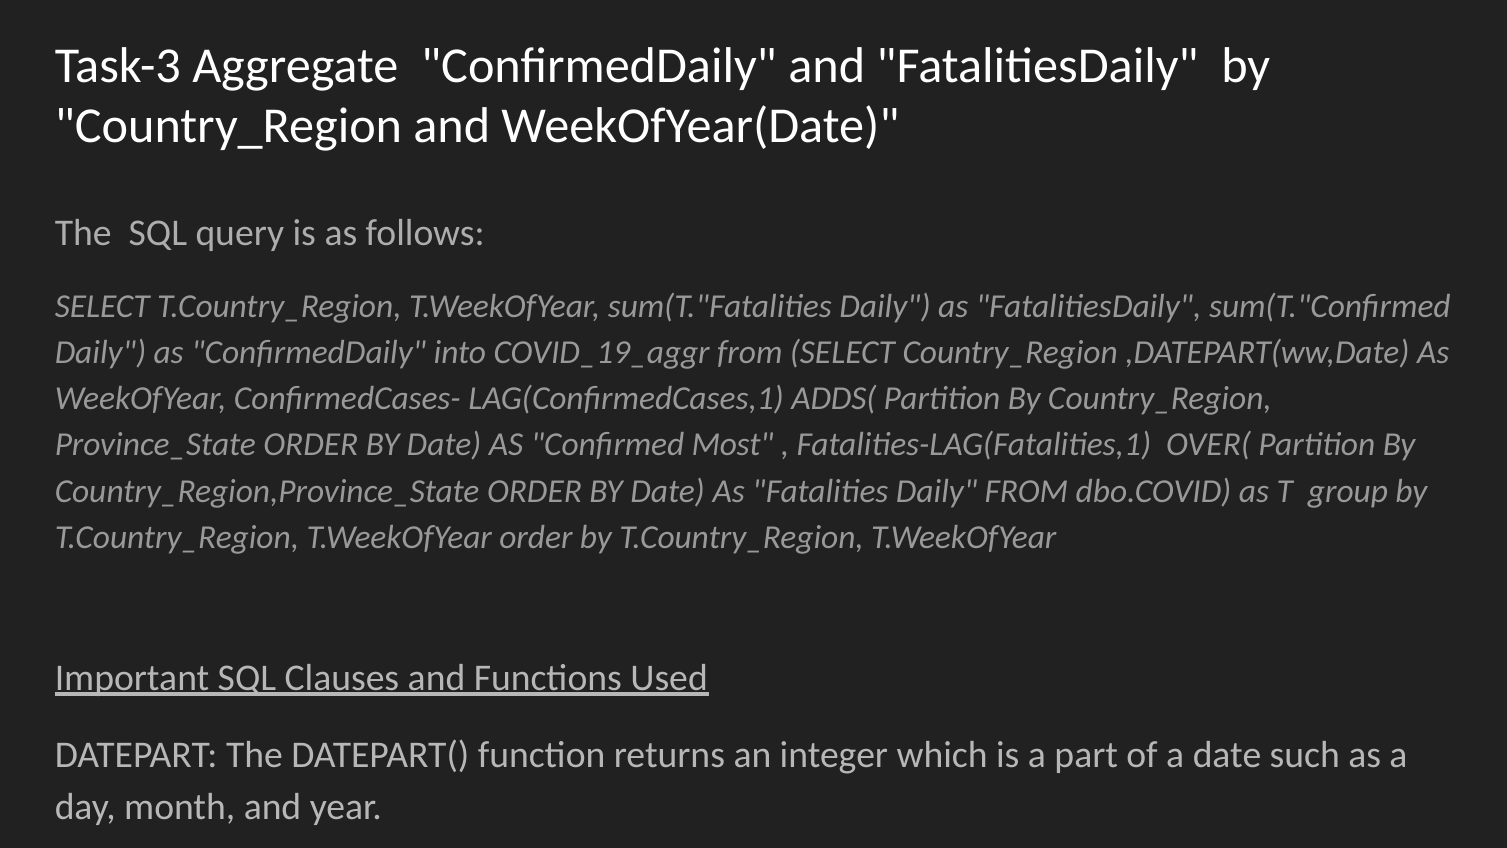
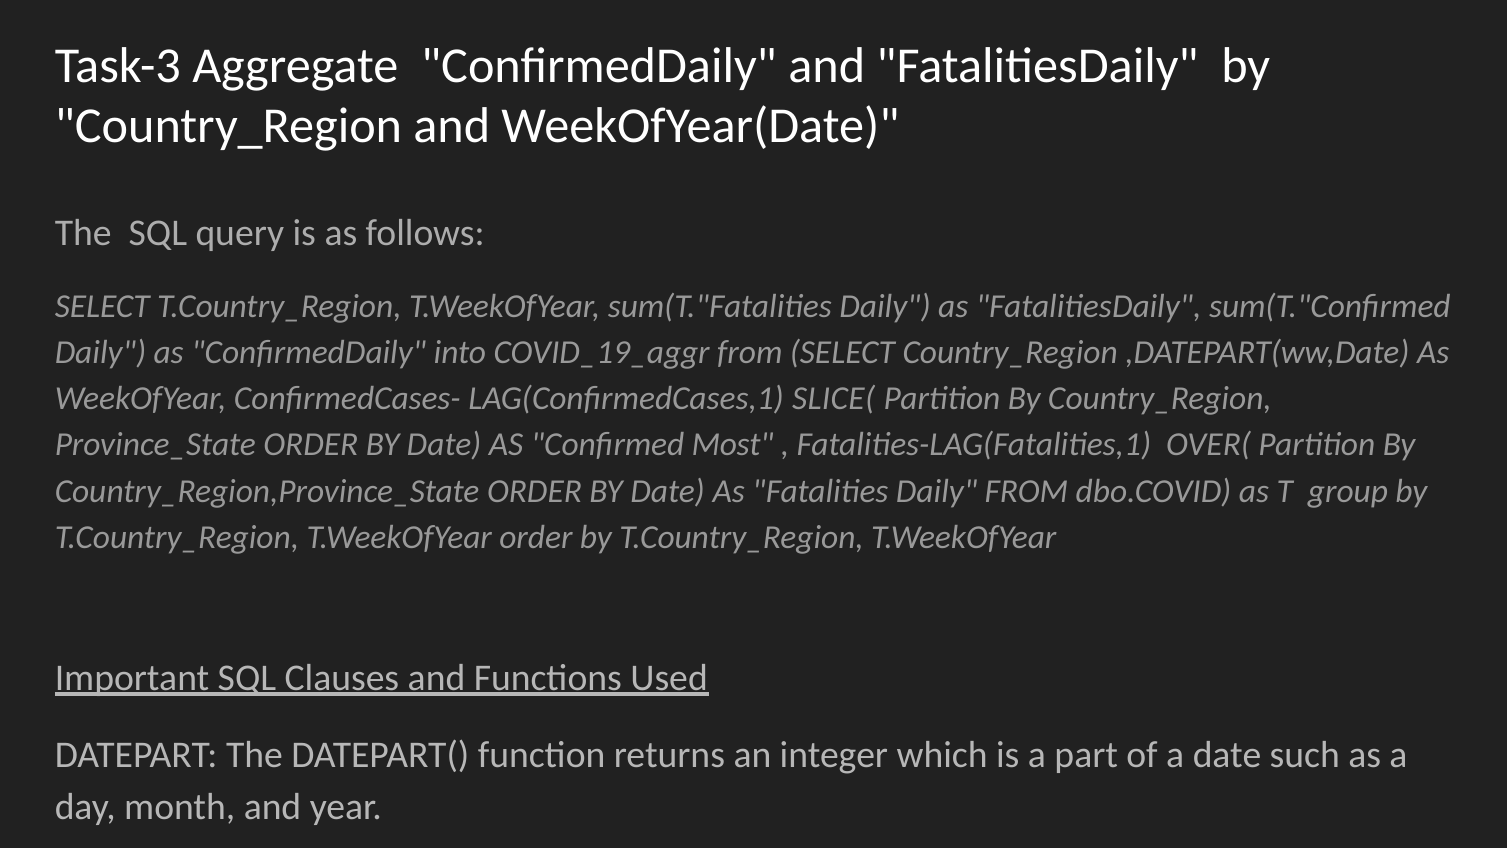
ADDS(: ADDS( -> SLICE(
